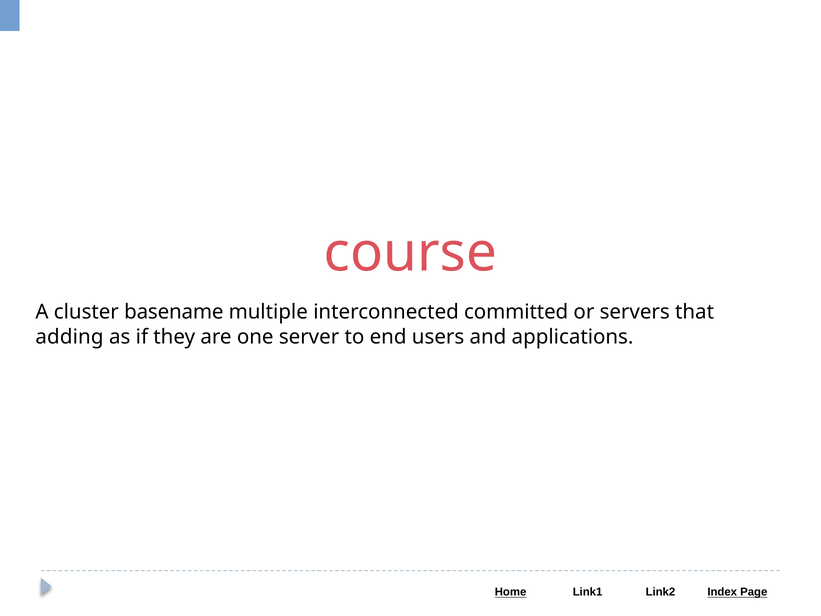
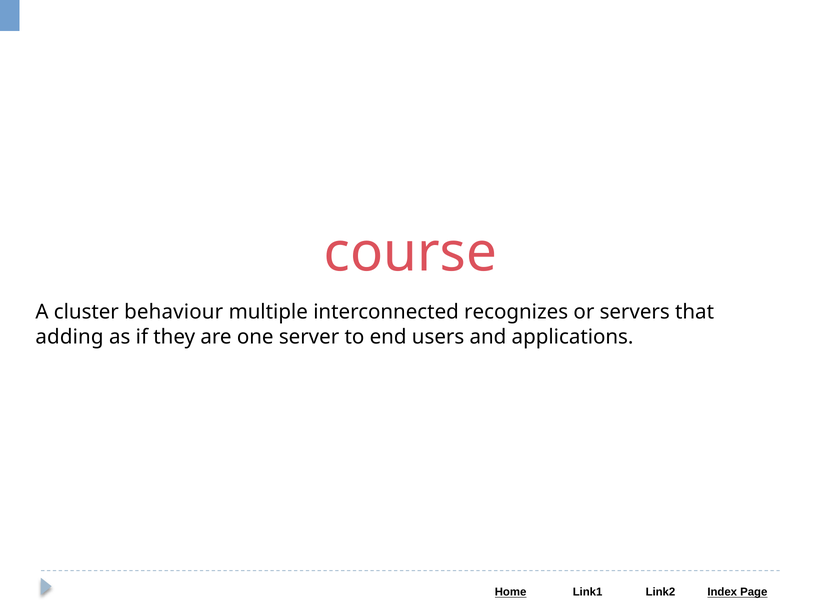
basename: basename -> behaviour
committed: committed -> recognizes
